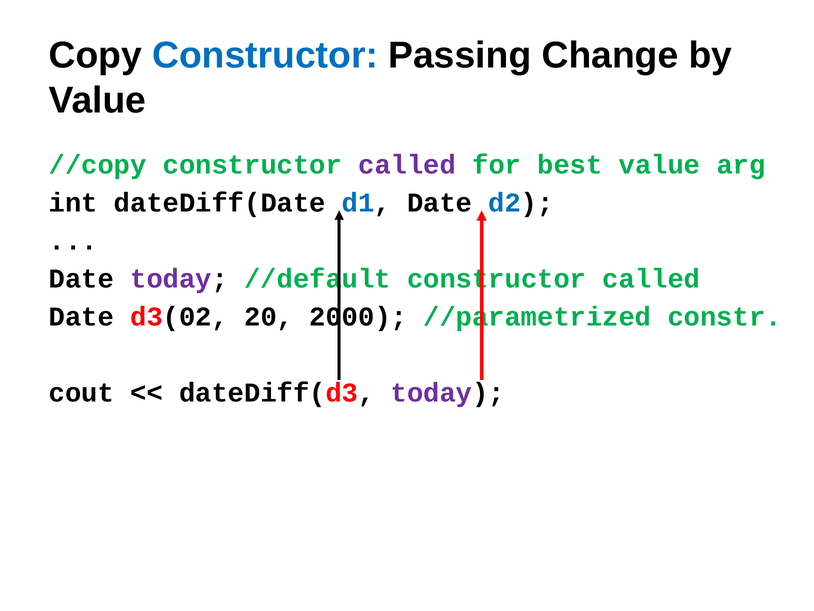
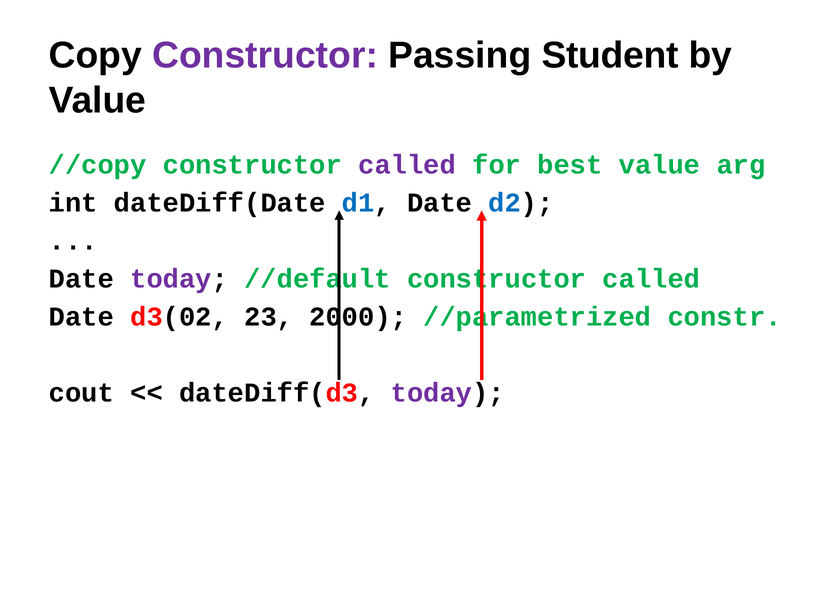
Constructor at (265, 56) colour: blue -> purple
Change: Change -> Student
20: 20 -> 23
